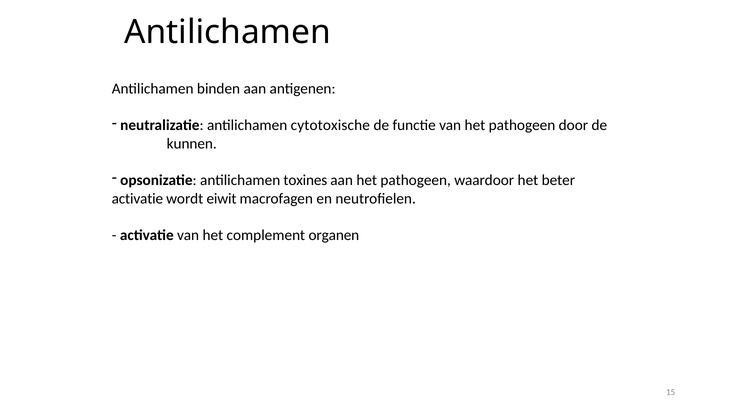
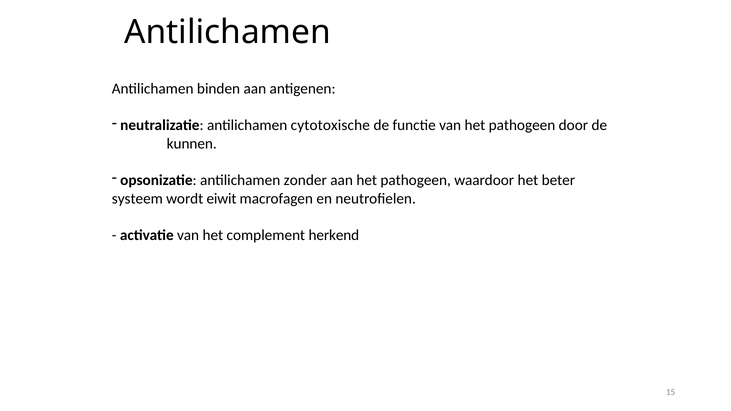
toxines: toxines -> zonder
activatie at (137, 199): activatie -> systeem
organen: organen -> herkend
